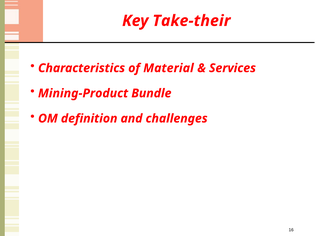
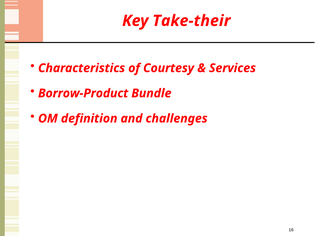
Material: Material -> Courtesy
Mining-Product: Mining-Product -> Borrow-Product
